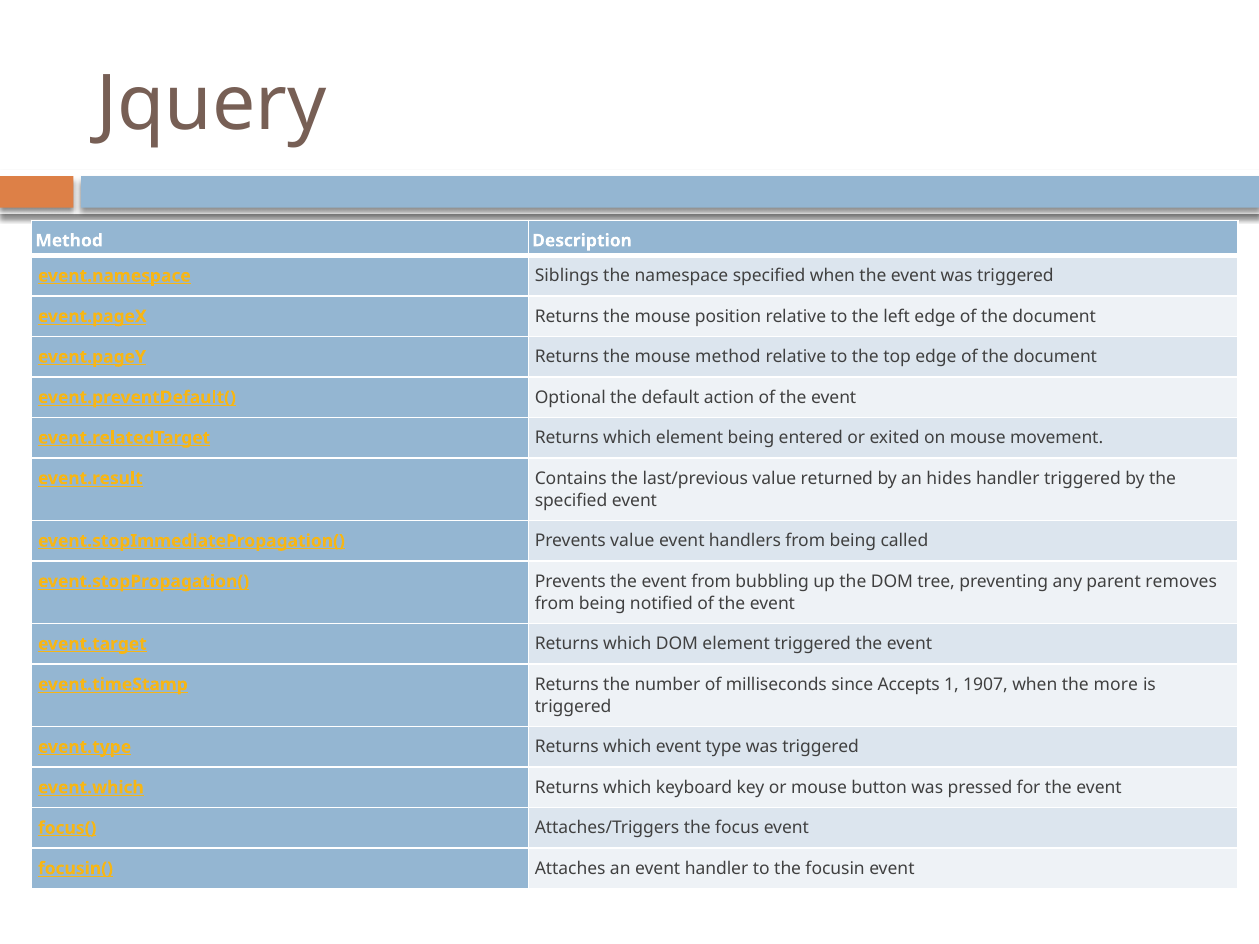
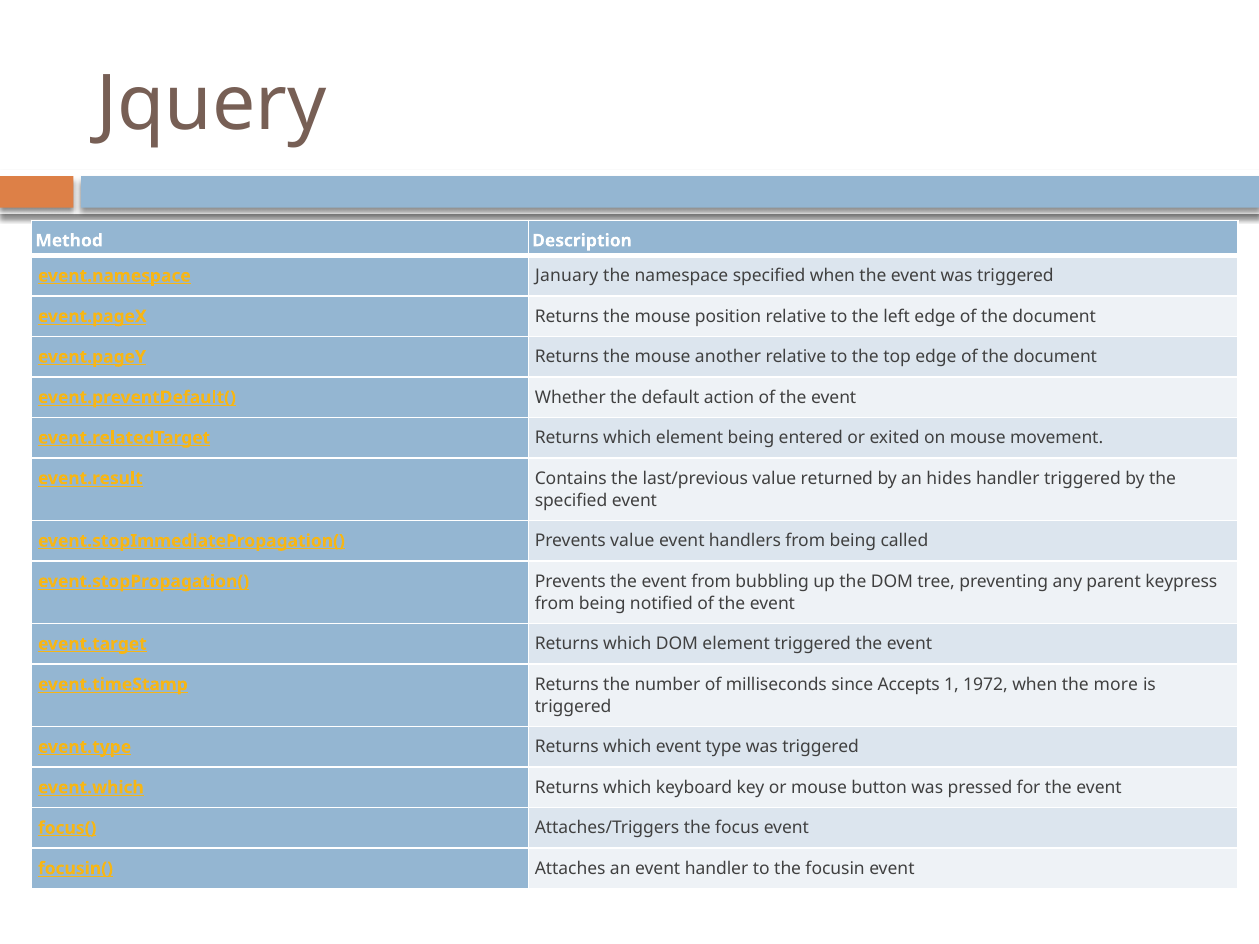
Siblings: Siblings -> January
mouse method: method -> another
Optional: Optional -> Whether
removes: removes -> keypress
1907: 1907 -> 1972
